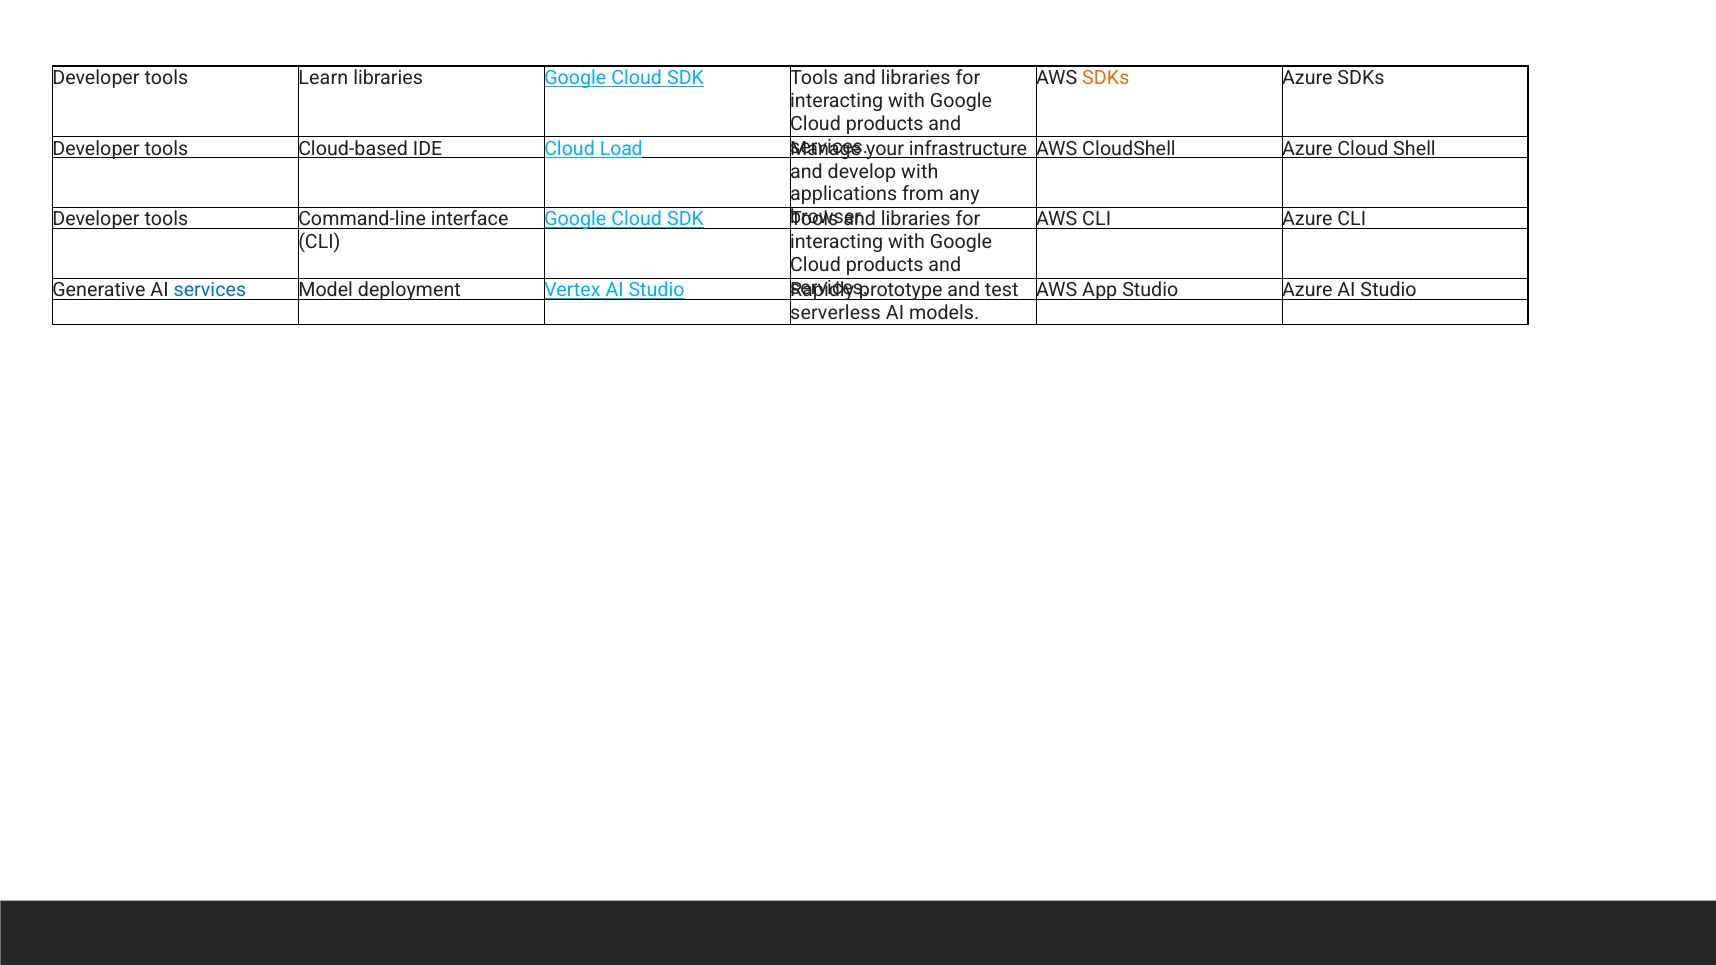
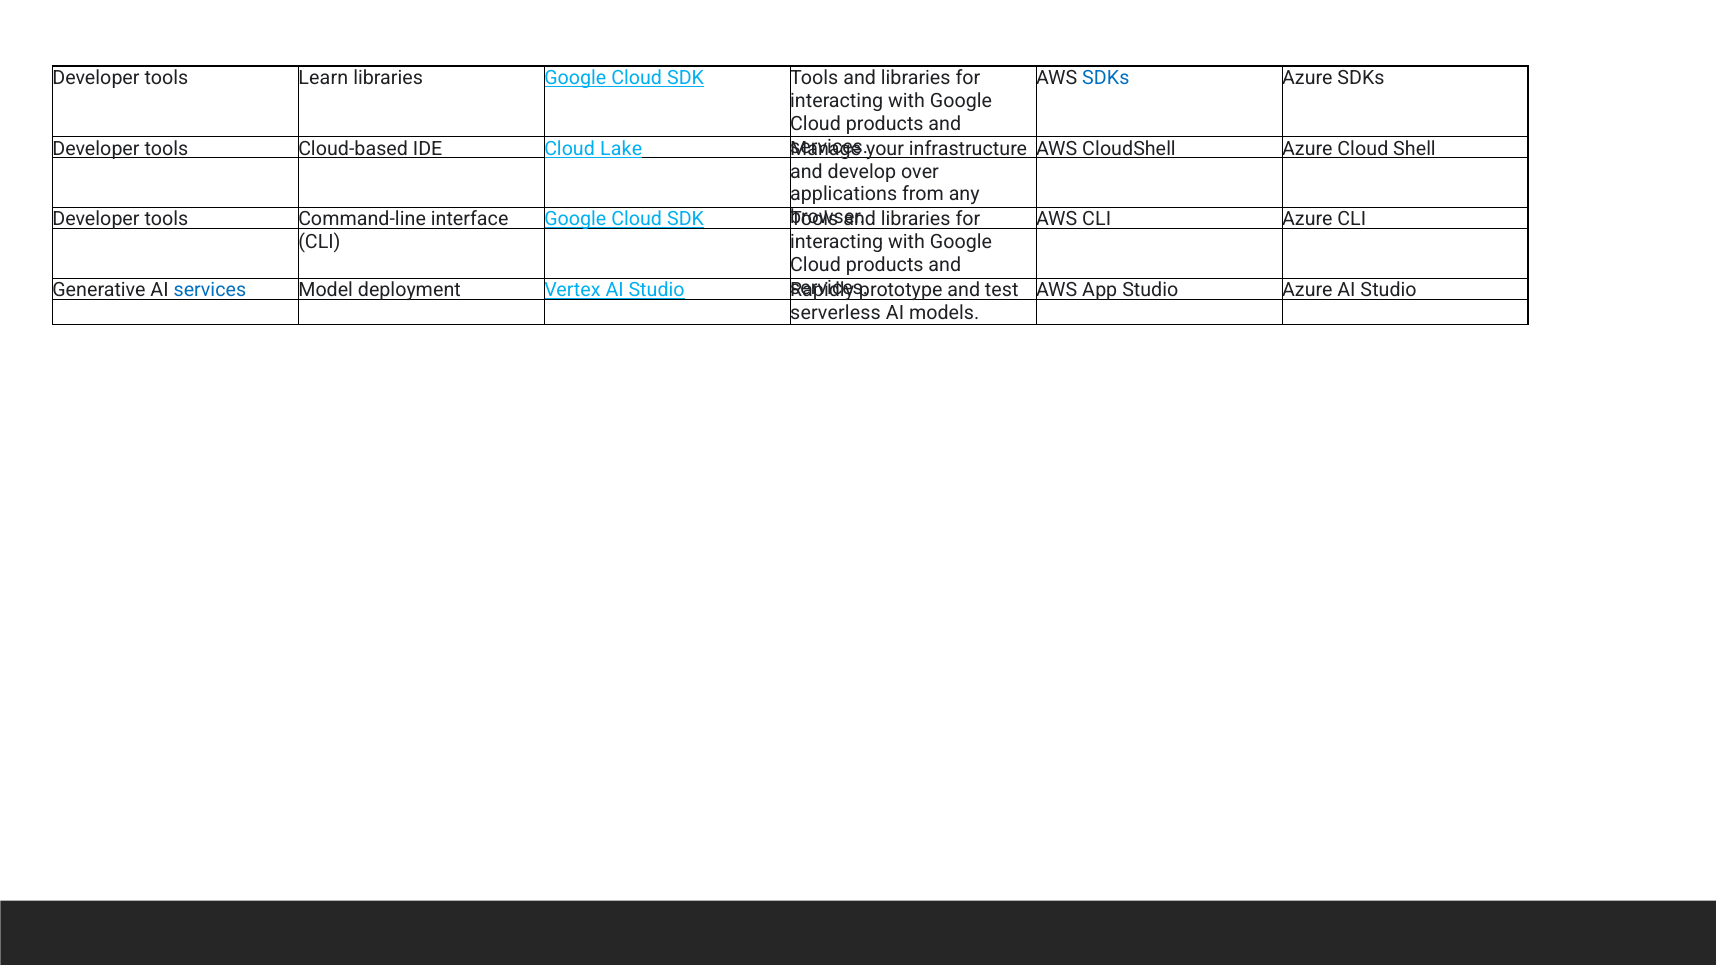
SDKs at (1106, 78) colour: orange -> blue
Load: Load -> Lake
develop with: with -> over
